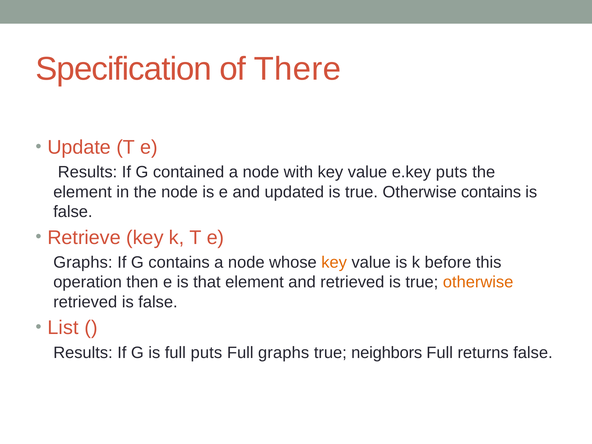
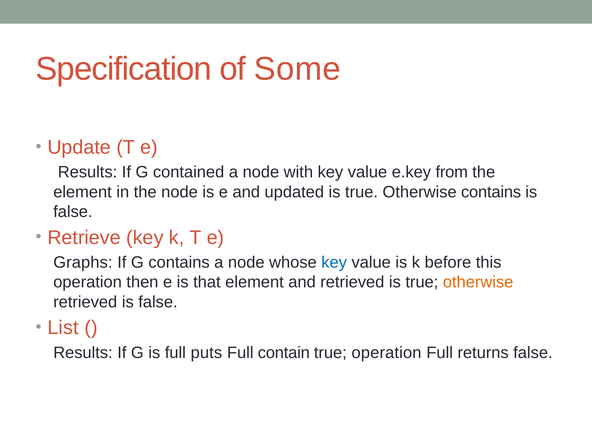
There: There -> Some
e.key puts: puts -> from
key at (334, 262) colour: orange -> blue
Full graphs: graphs -> contain
true neighbors: neighbors -> operation
